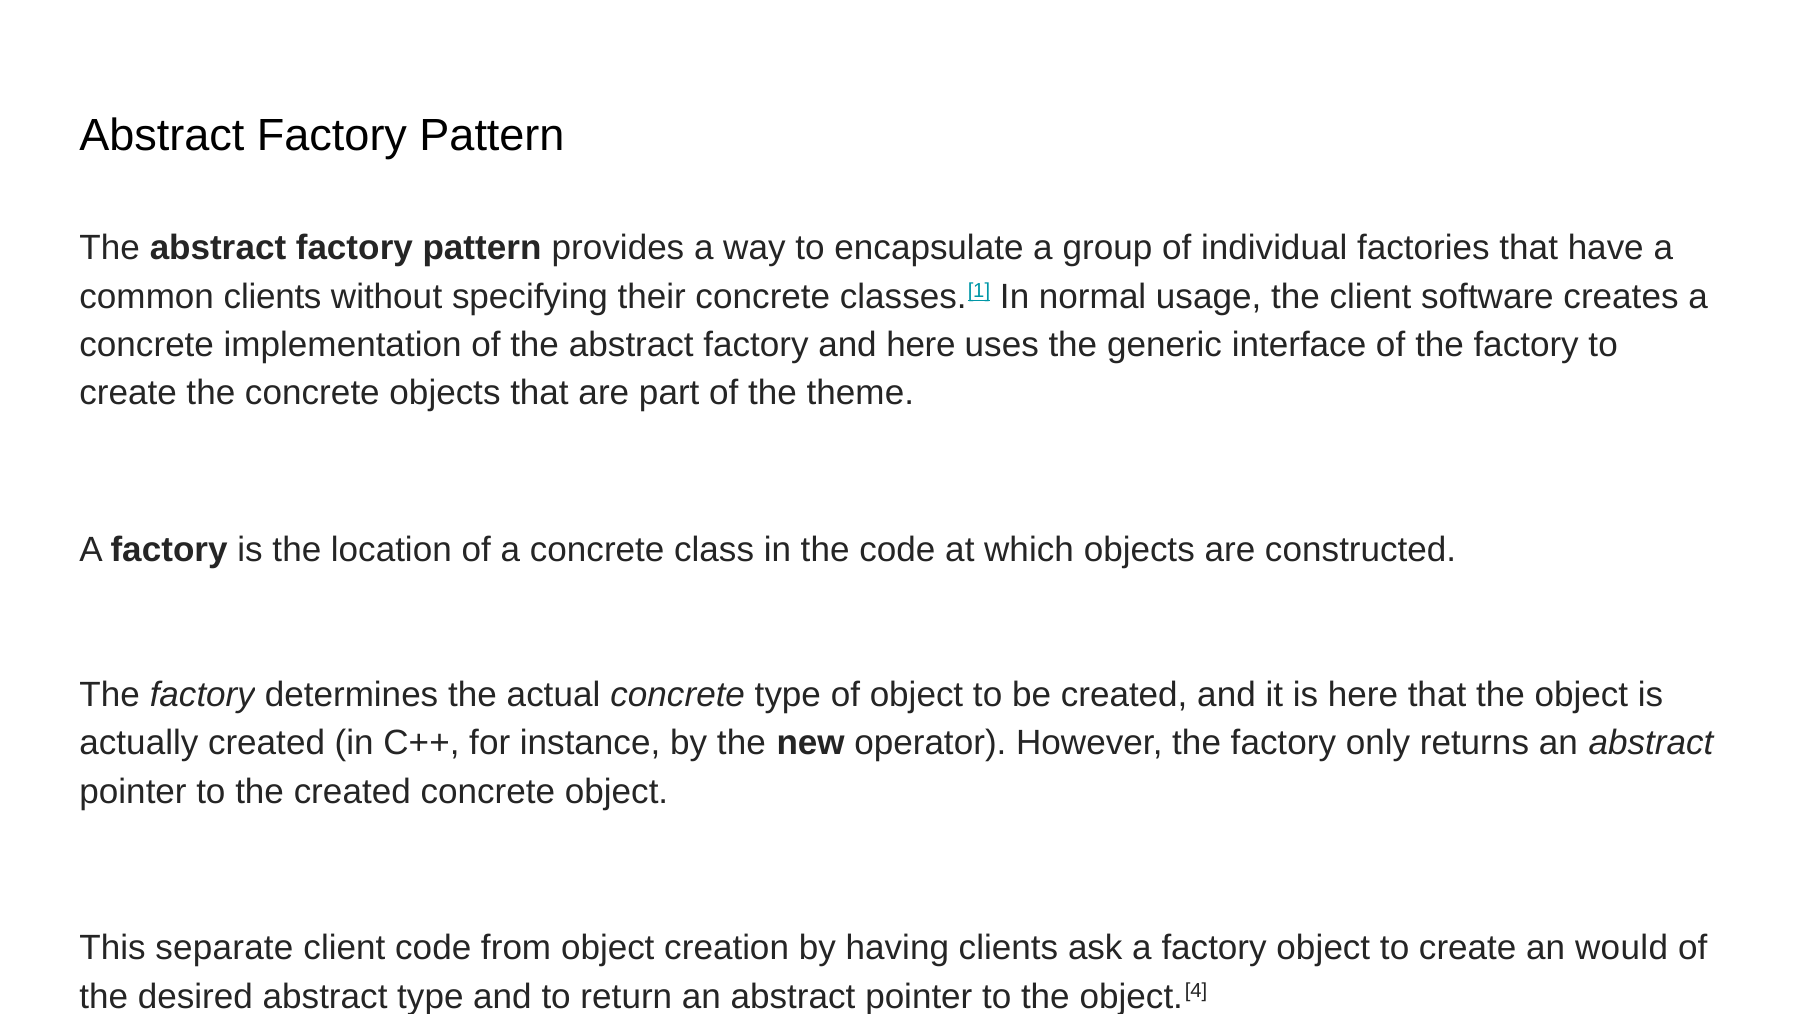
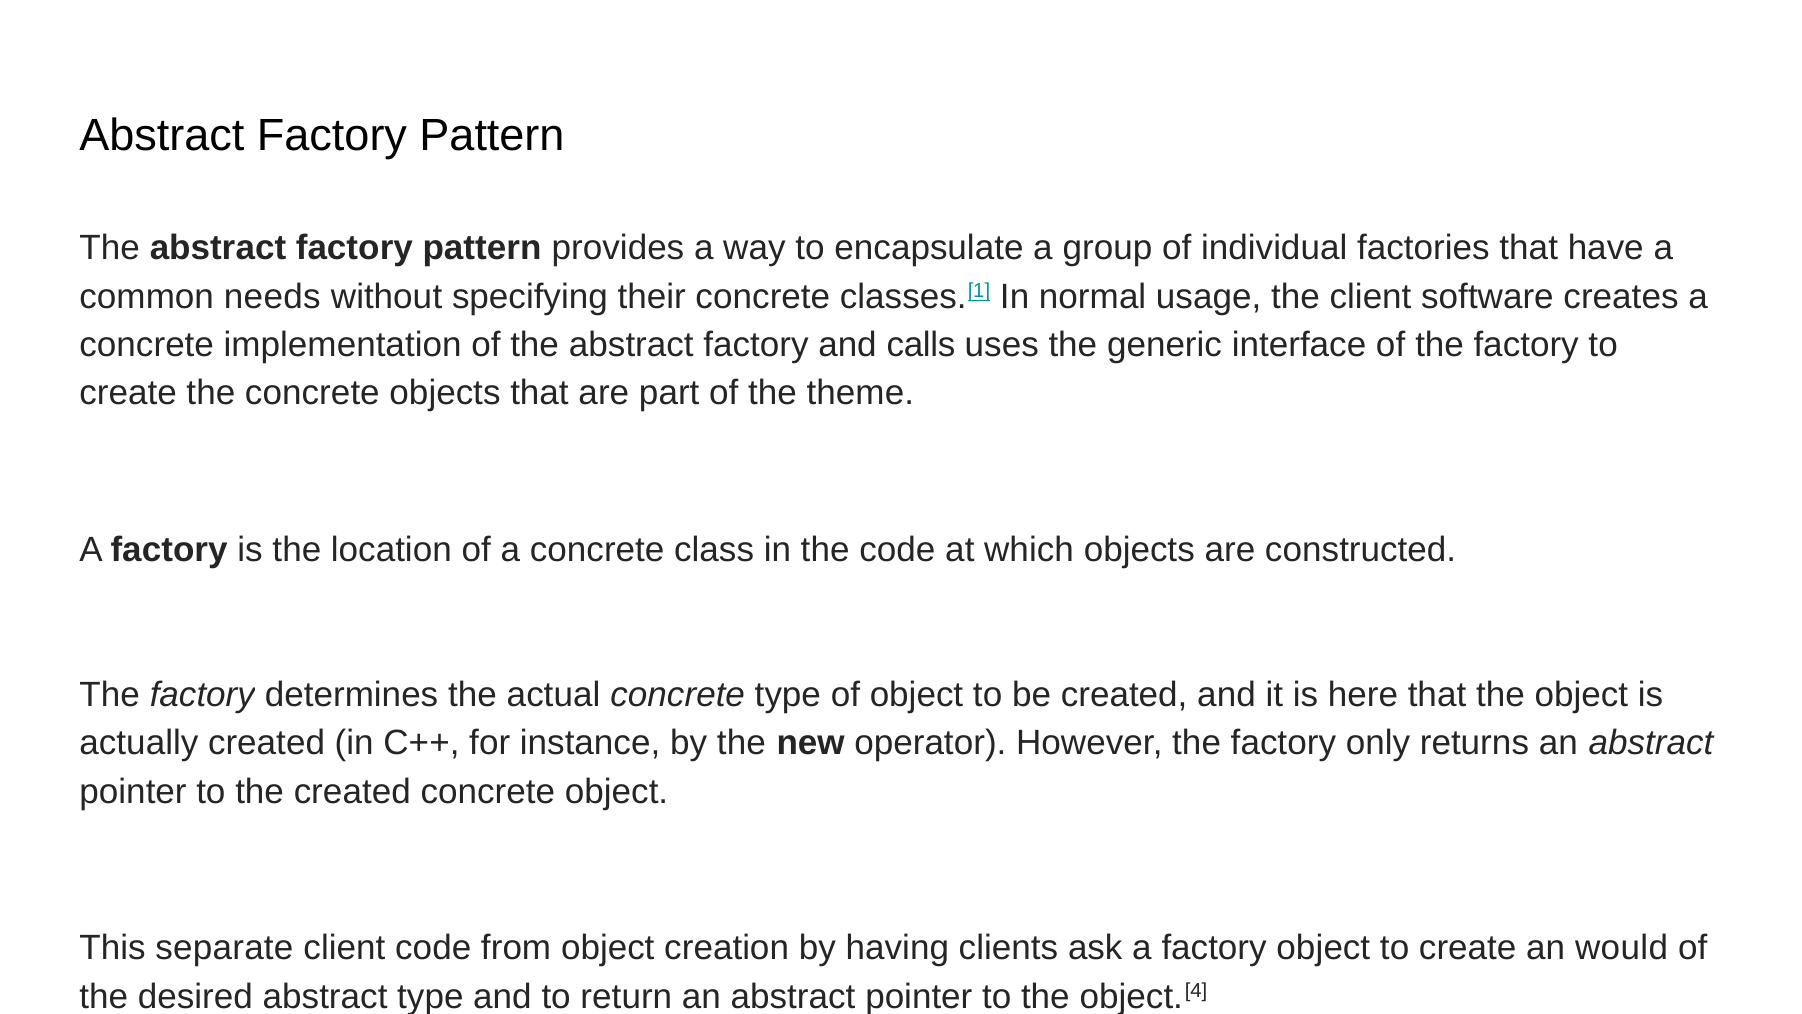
common clients: clients -> needs
and here: here -> calls
